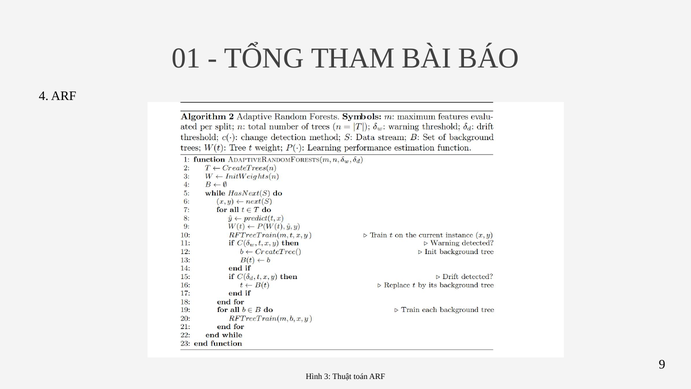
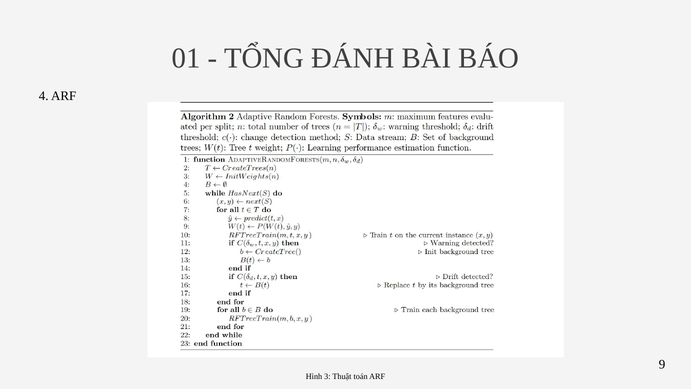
THAM: THAM -> ĐÁNH
